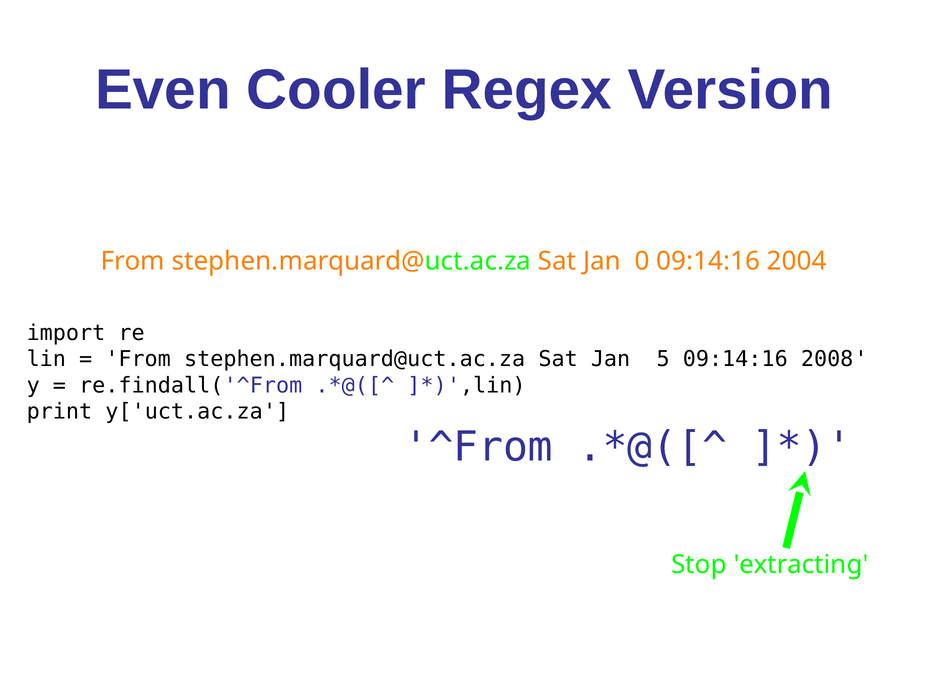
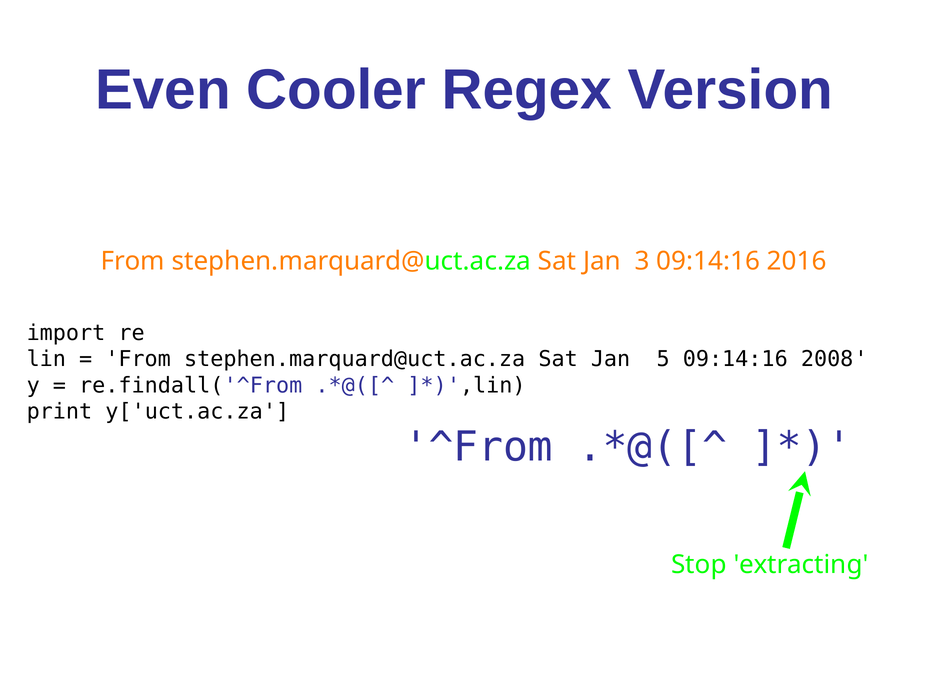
0: 0 -> 3
2004: 2004 -> 2016
